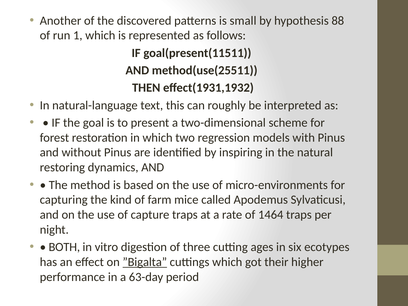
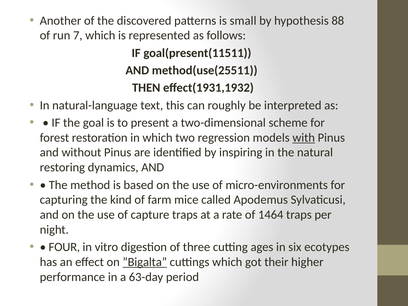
1: 1 -> 7
with underline: none -> present
BOTH: BOTH -> FOUR
